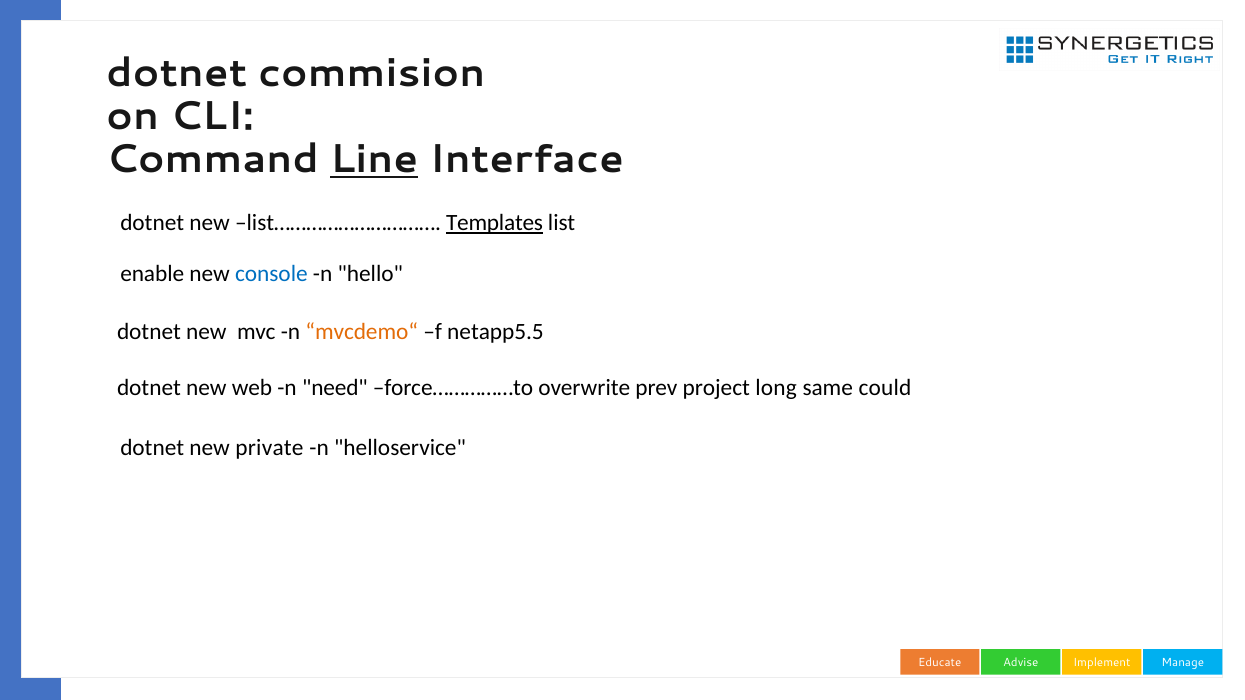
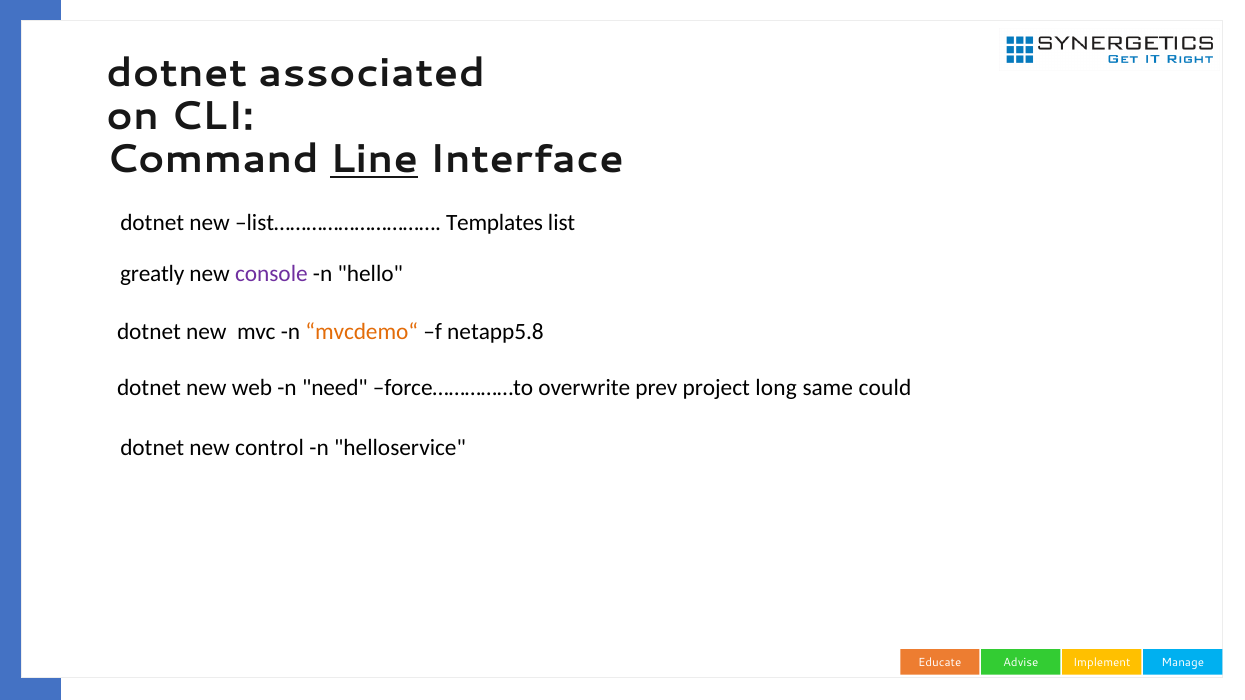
commision: commision -> associated
Templates underline: present -> none
enable: enable -> greatly
console colour: blue -> purple
netapp5.5: netapp5.5 -> netapp5.8
private: private -> control
